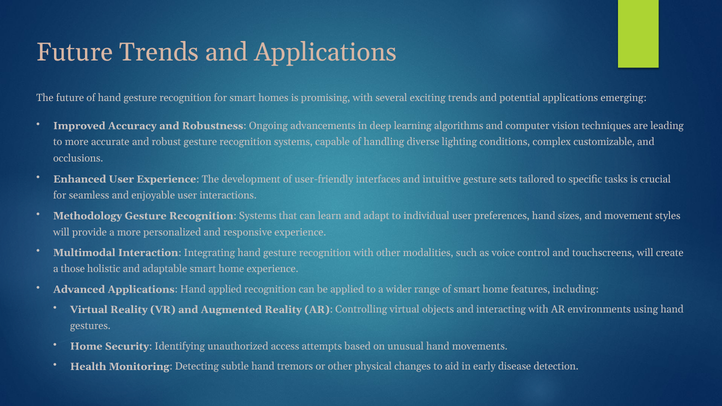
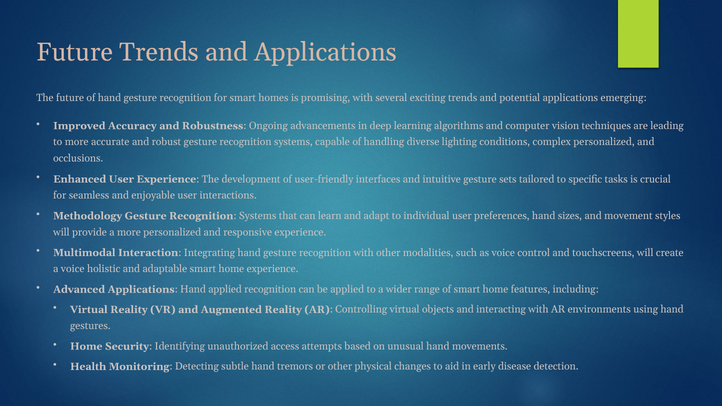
complex customizable: customizable -> personalized
a those: those -> voice
